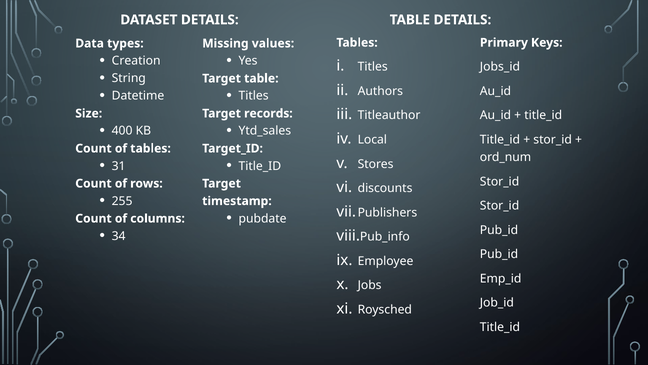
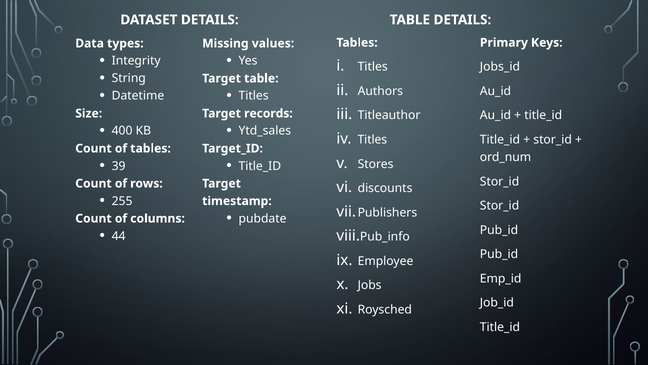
Creation: Creation -> Integrity
Local at (372, 140): Local -> Titles
31: 31 -> 39
34: 34 -> 44
